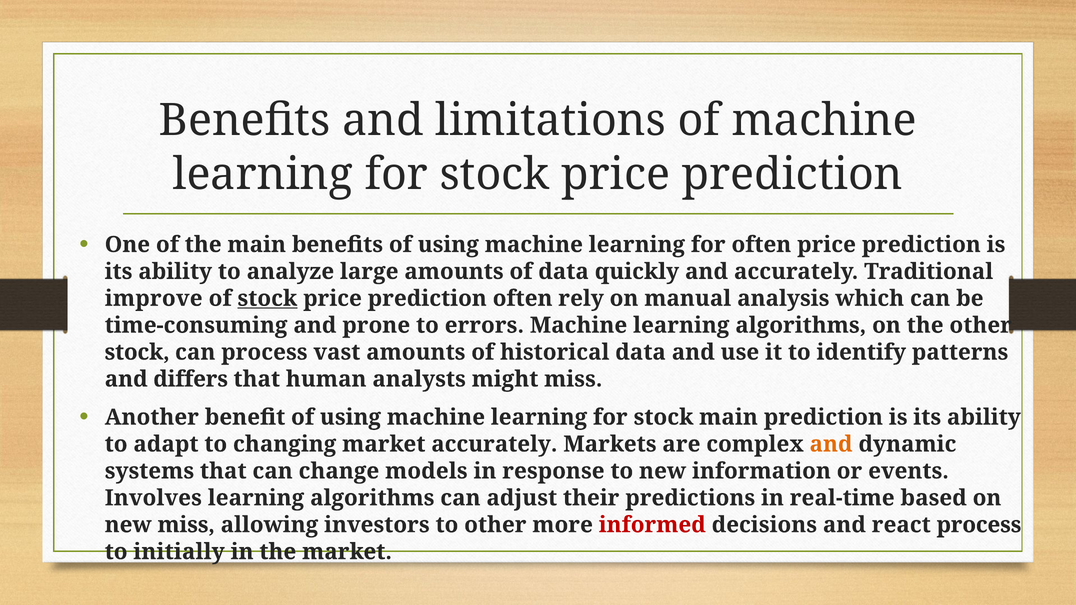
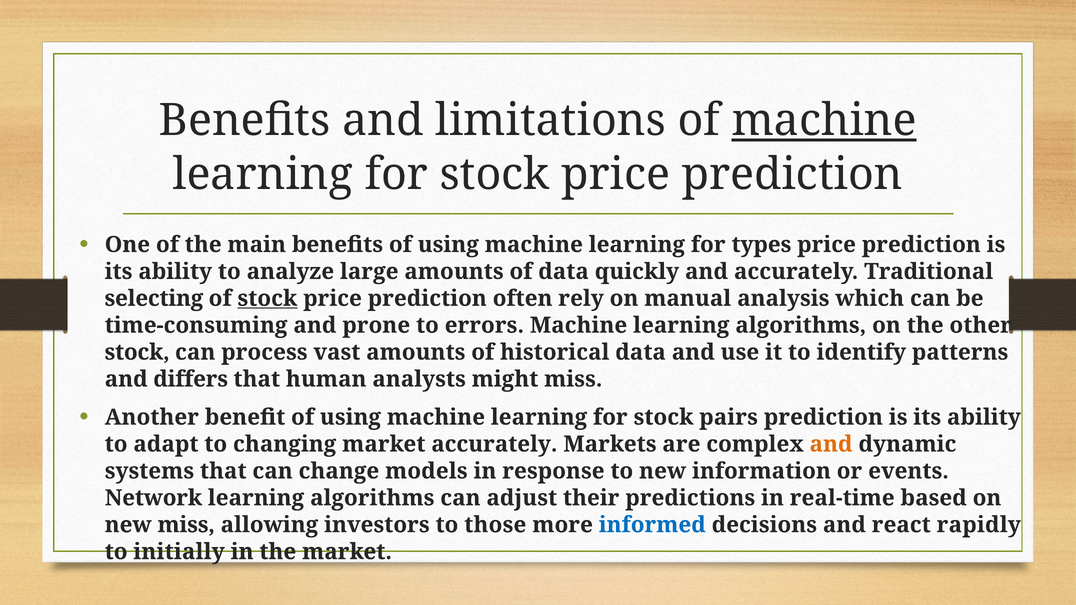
machine at (824, 121) underline: none -> present
for often: often -> types
improve: improve -> selecting
stock main: main -> pairs
Involves: Involves -> Network
to other: other -> those
informed colour: red -> blue
react process: process -> rapidly
